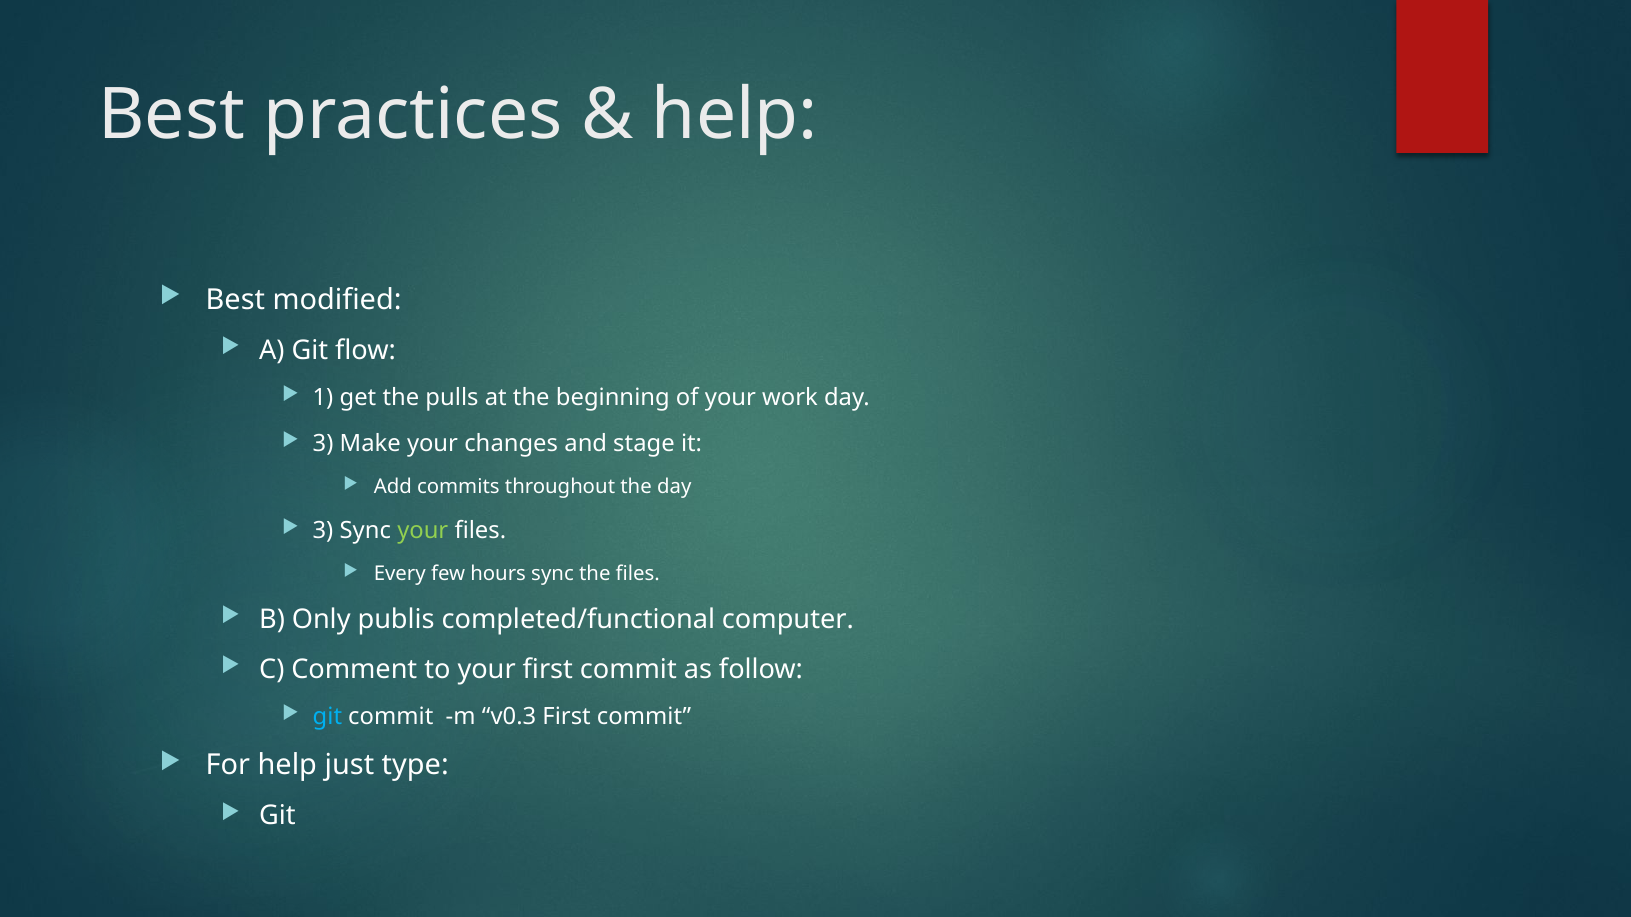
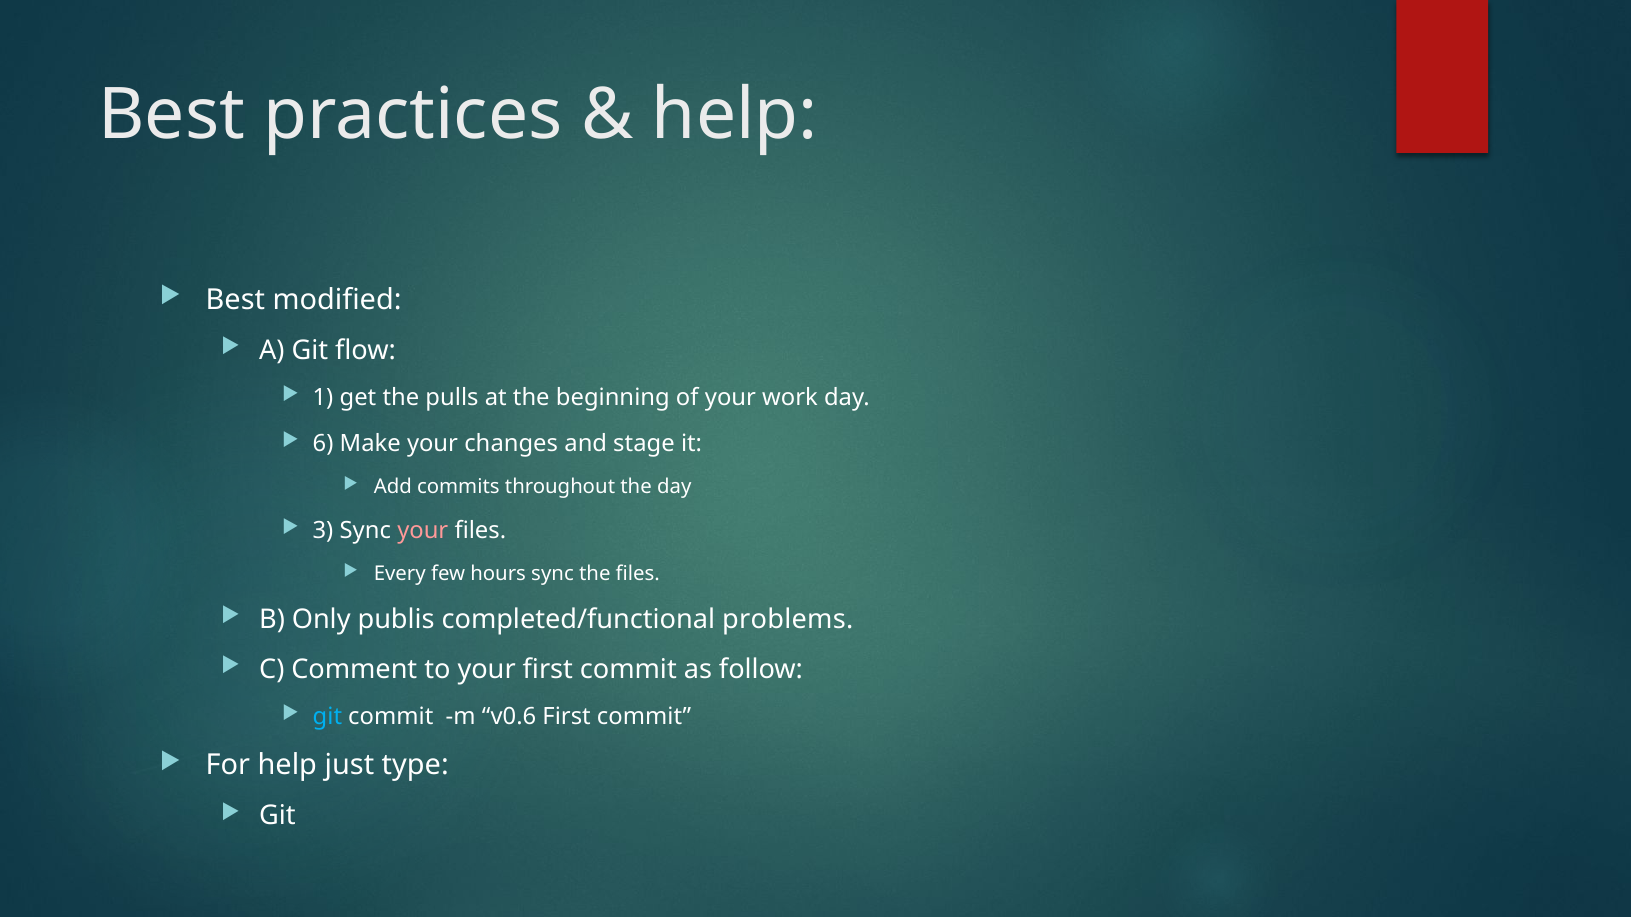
3 at (323, 444): 3 -> 6
your at (423, 531) colour: light green -> pink
computer: computer -> problems
v0.3: v0.3 -> v0.6
